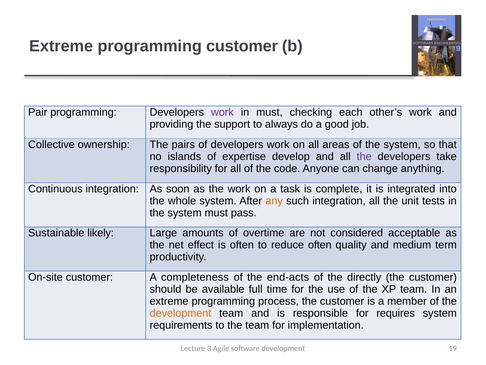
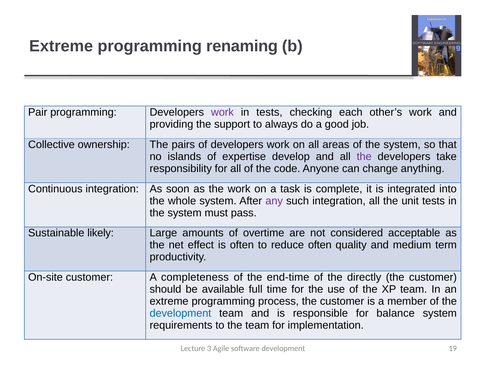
programming customer: customer -> renaming
in must: must -> tests
any colour: orange -> purple
end-acts: end-acts -> end-time
development at (180, 313) colour: orange -> blue
requires: requires -> balance
